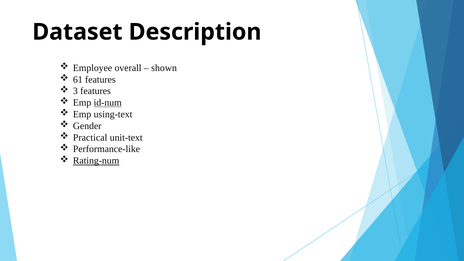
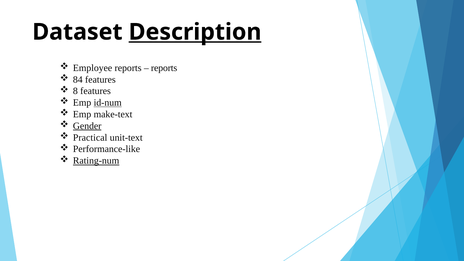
Description underline: none -> present
Employee overall: overall -> reports
shown at (164, 68): shown -> reports
61: 61 -> 84
3: 3 -> 8
using-text: using-text -> make-text
Gender underline: none -> present
